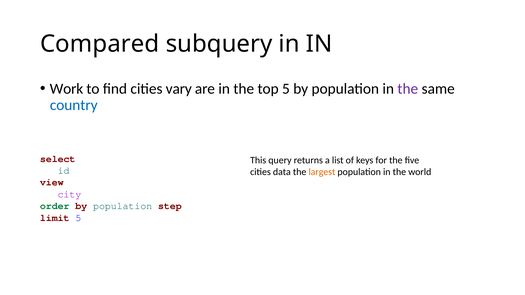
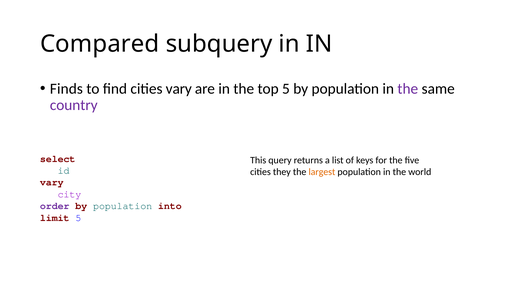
Work: Work -> Finds
country colour: blue -> purple
data: data -> they
view at (52, 183): view -> vary
order colour: green -> purple
step: step -> into
